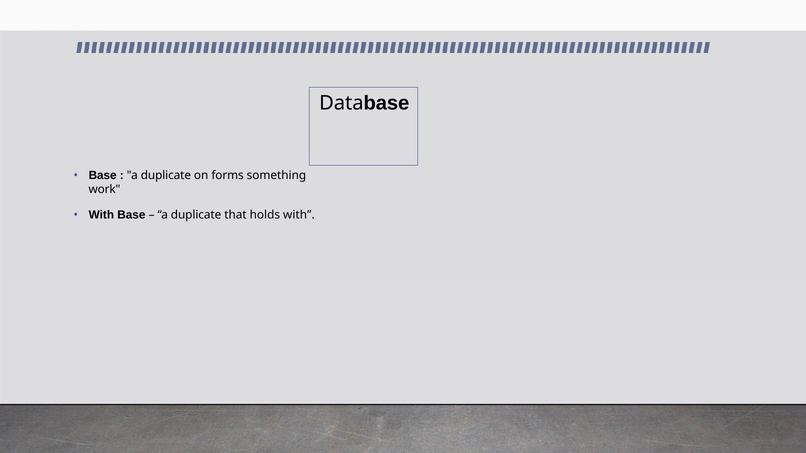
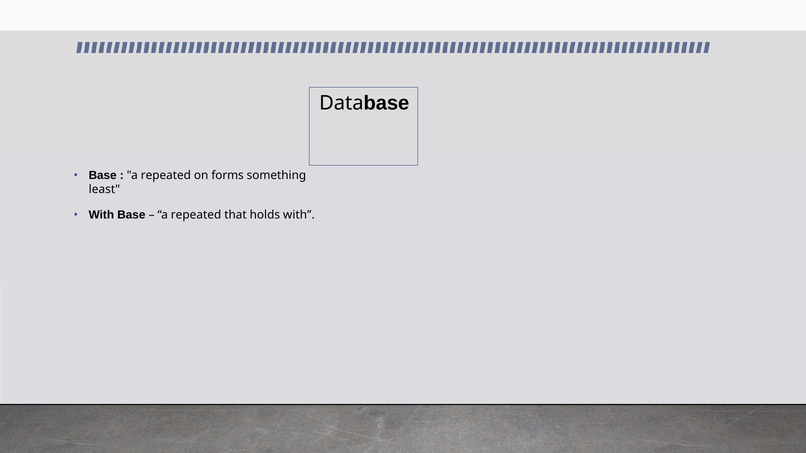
duplicate at (166, 176): duplicate -> repeated
work: work -> least
duplicate at (196, 215): duplicate -> repeated
